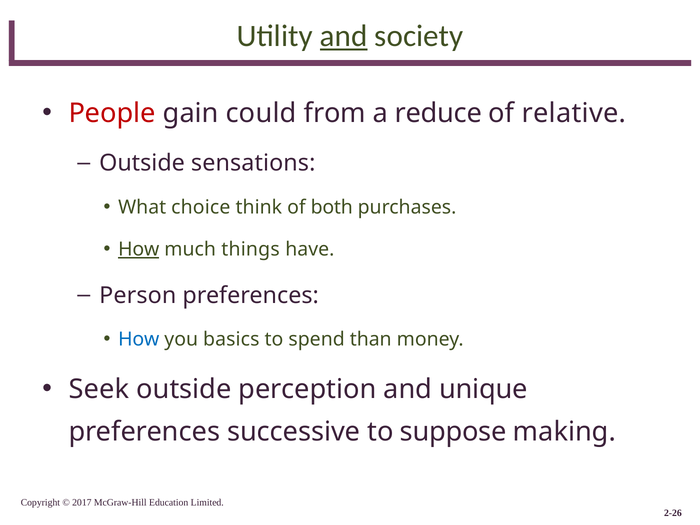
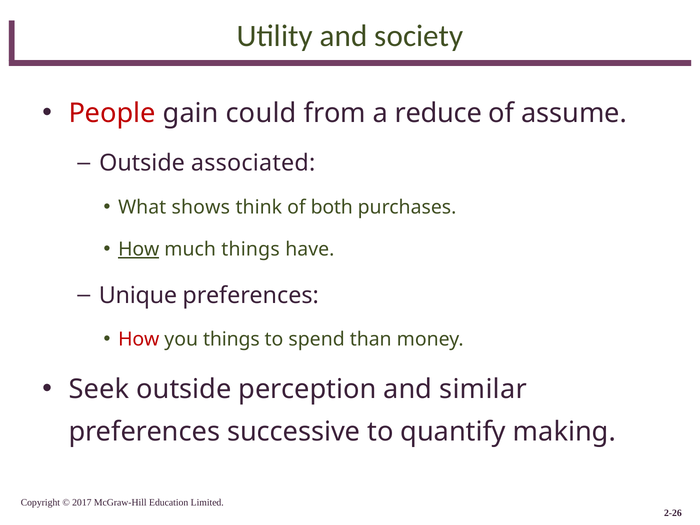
and at (344, 36) underline: present -> none
relative: relative -> assume
sensations: sensations -> associated
choice: choice -> shows
Person: Person -> Unique
How at (139, 340) colour: blue -> red
you basics: basics -> things
unique: unique -> similar
suppose: suppose -> quantify
